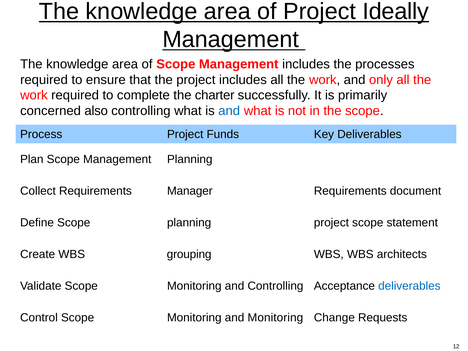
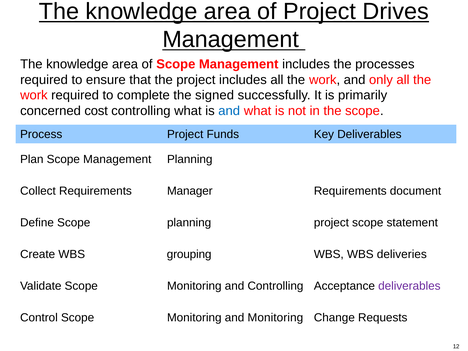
Ideally: Ideally -> Drives
charter: charter -> signed
also: also -> cost
architects: architects -> deliveries
deliverables at (409, 286) colour: blue -> purple
